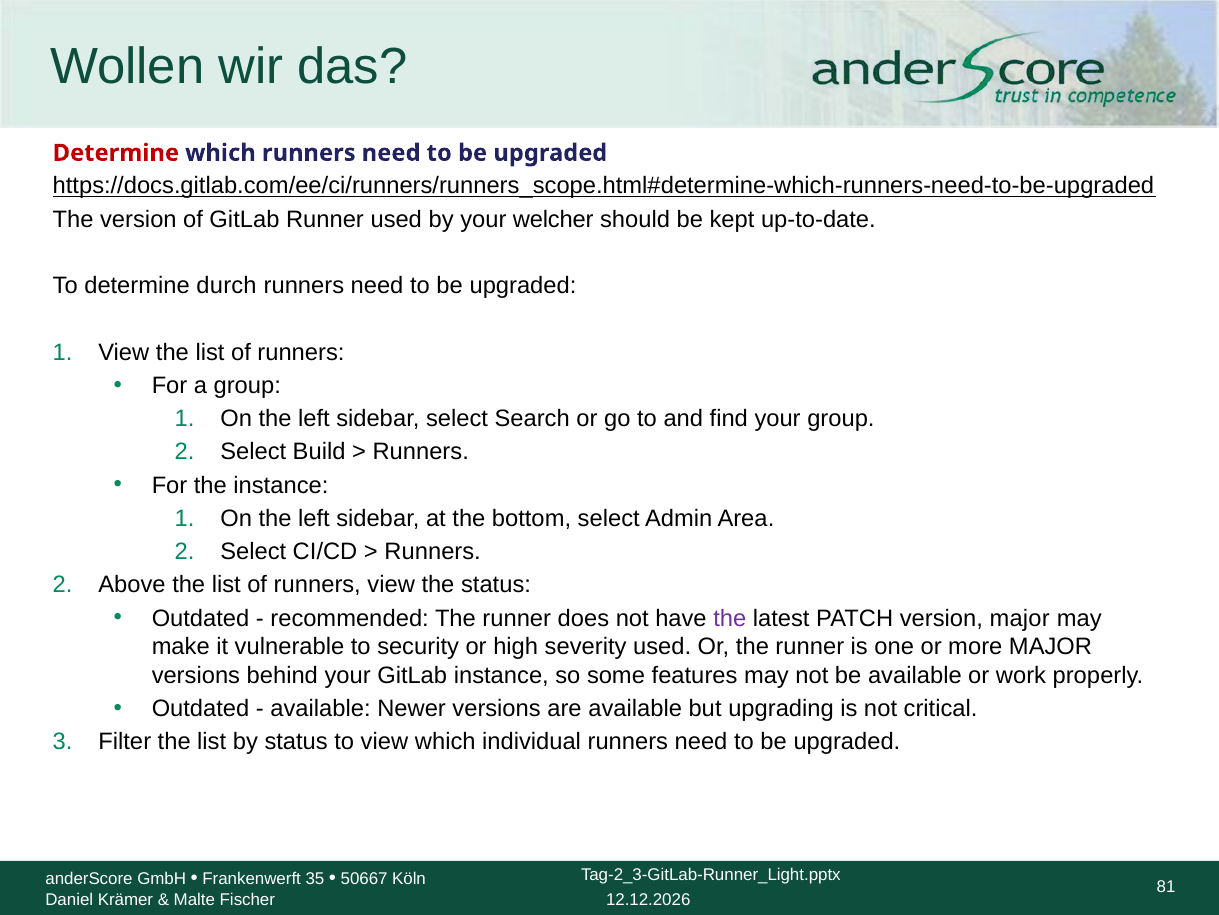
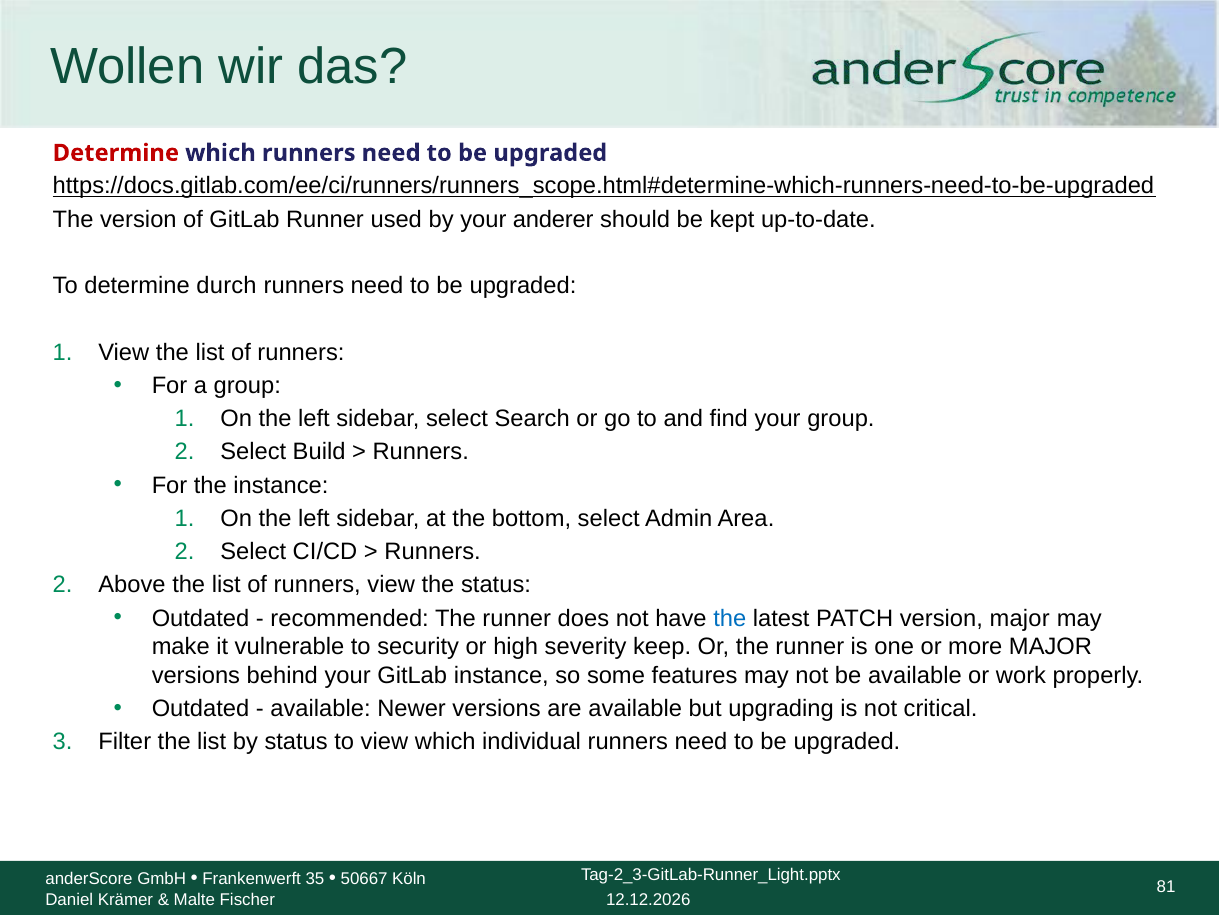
welcher: welcher -> anderer
the at (730, 618) colour: purple -> blue
severity used: used -> keep
